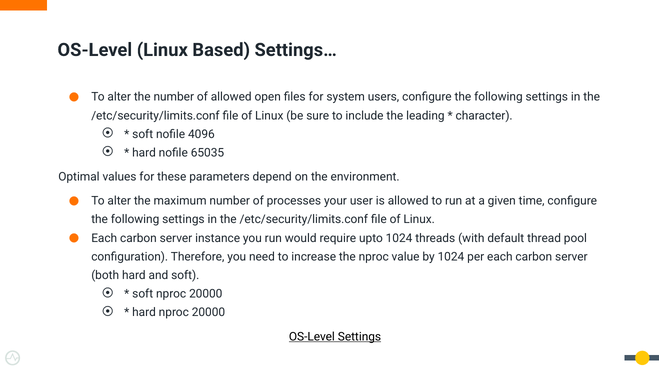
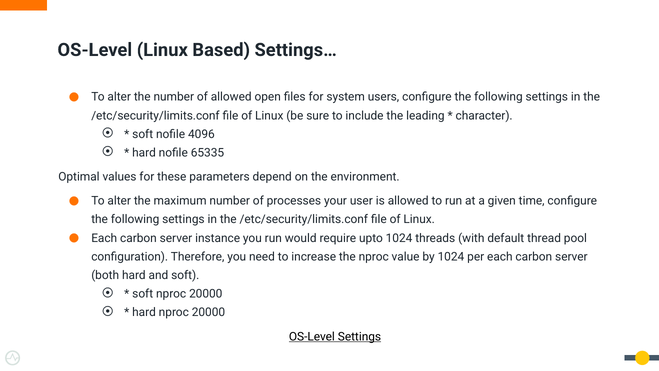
65035: 65035 -> 65335
